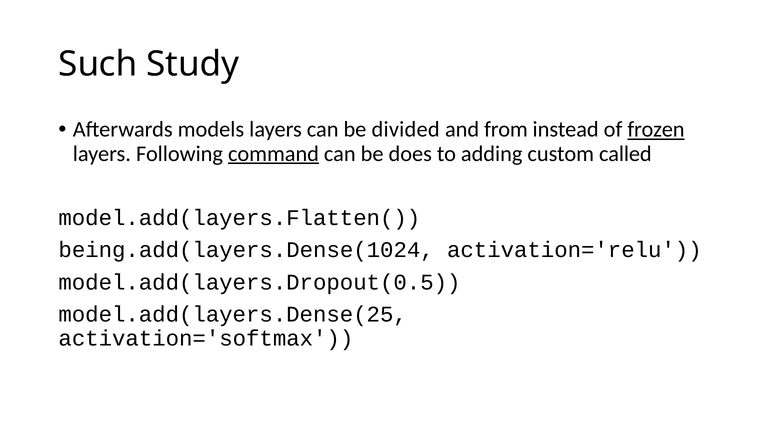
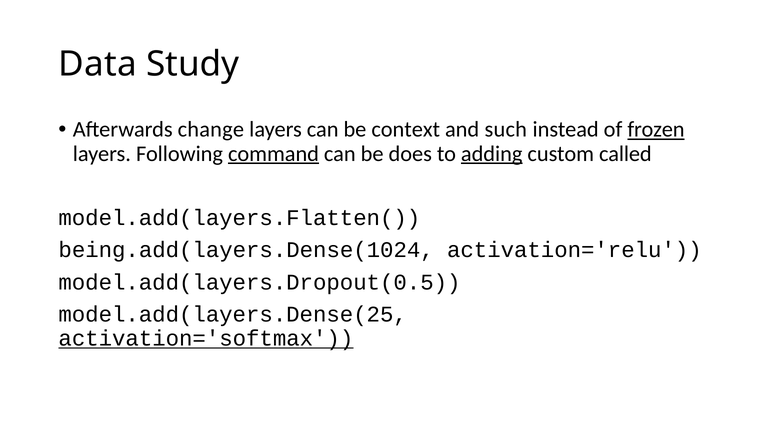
Such: Such -> Data
models: models -> change
divided: divided -> context
from: from -> such
adding underline: none -> present
activation='softmax underline: none -> present
